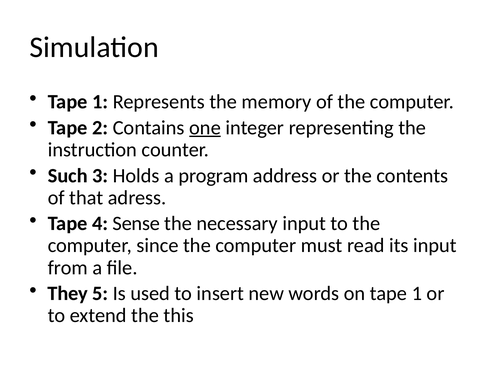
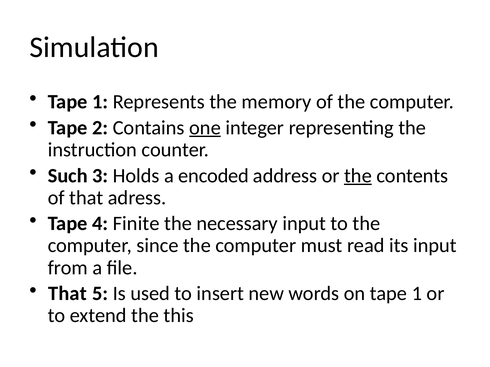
program: program -> encoded
the at (358, 176) underline: none -> present
Sense: Sense -> Finite
They at (68, 294): They -> That
